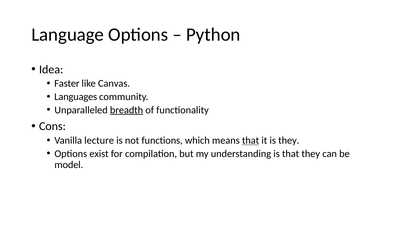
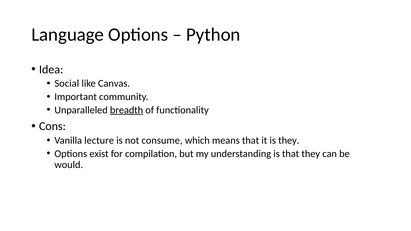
Faster: Faster -> Social
Languages: Languages -> Important
functions: functions -> consume
that at (251, 141) underline: present -> none
model: model -> would
